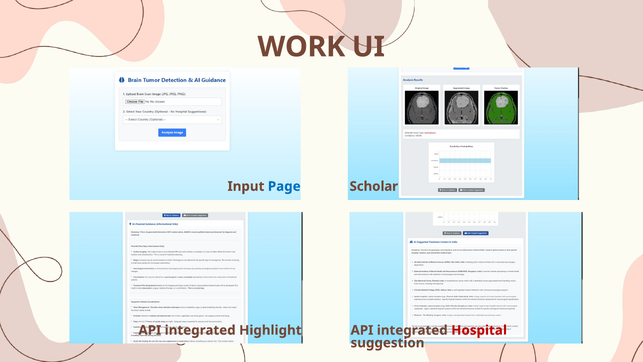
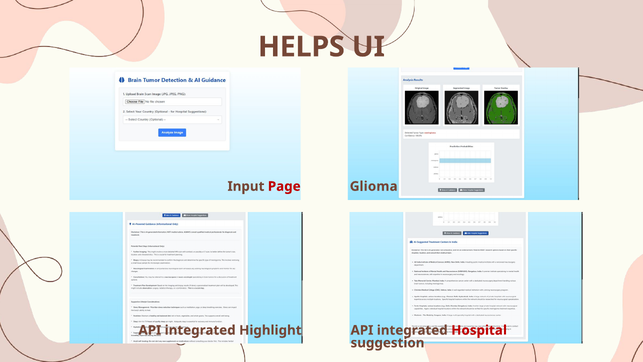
WORK: WORK -> HELPS
Page colour: blue -> red
Scholar: Scholar -> Glioma
